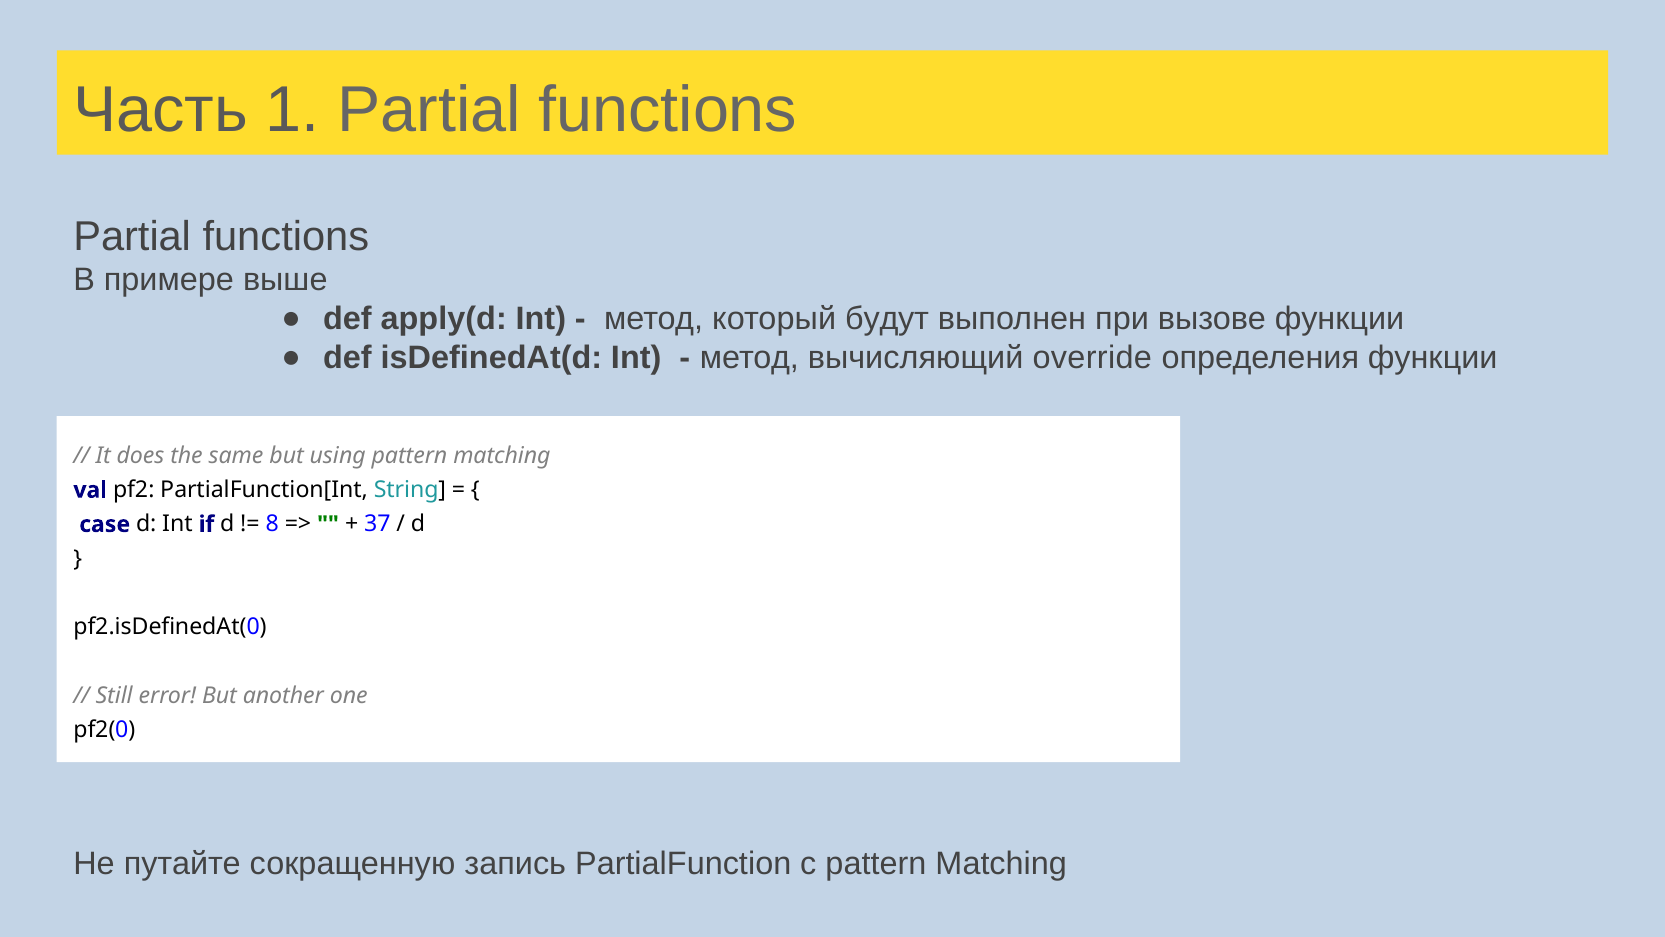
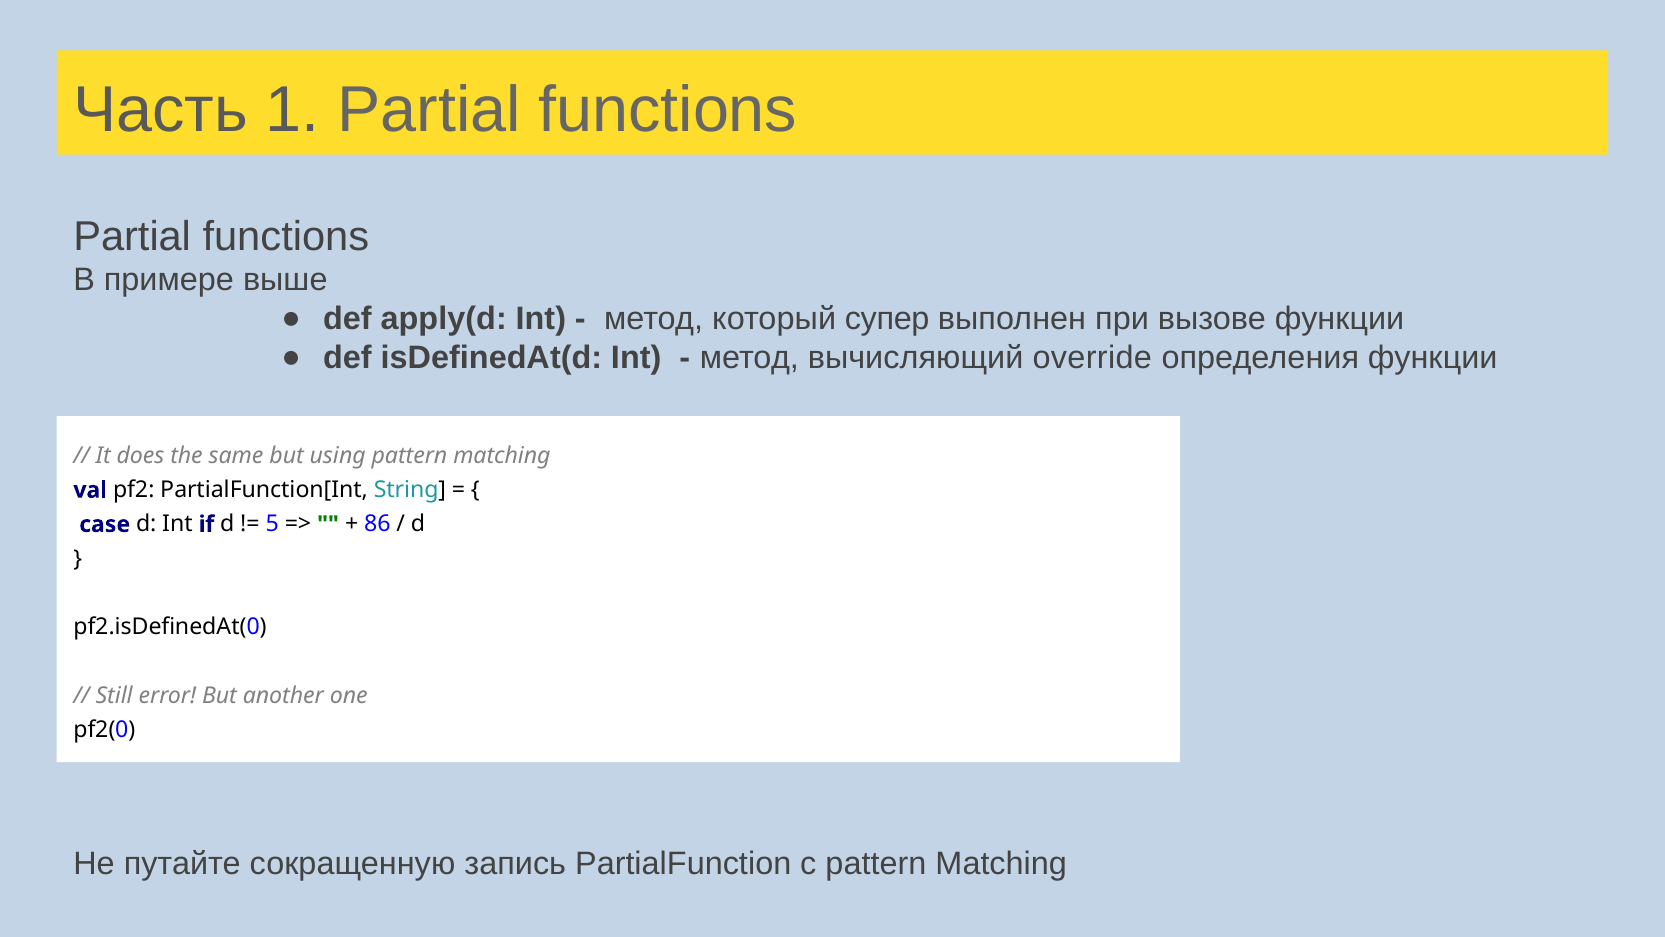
будут: будут -> супер
8: 8 -> 5
37: 37 -> 86
